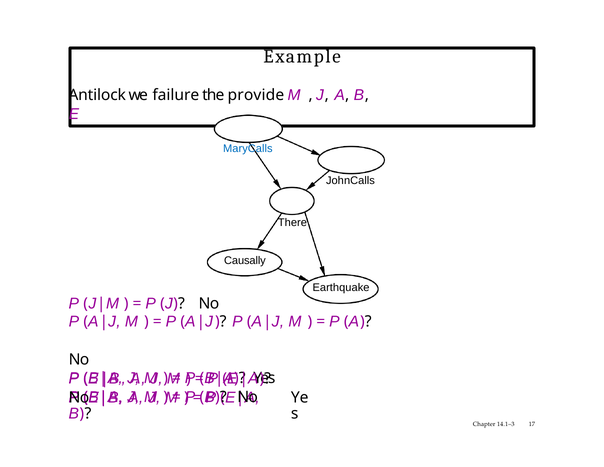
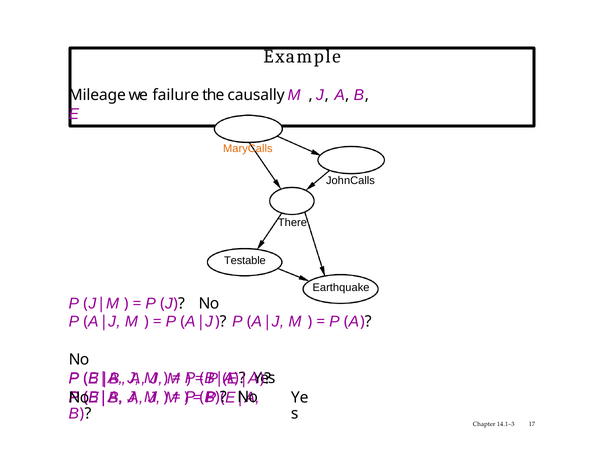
Antilock: Antilock -> Mileage
provide: provide -> causally
MaryCalls colour: blue -> orange
Causally: Causally -> Testable
